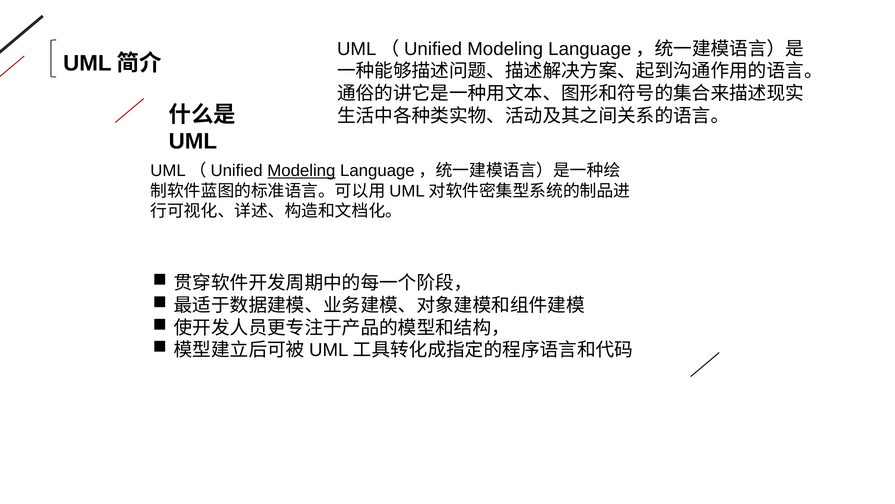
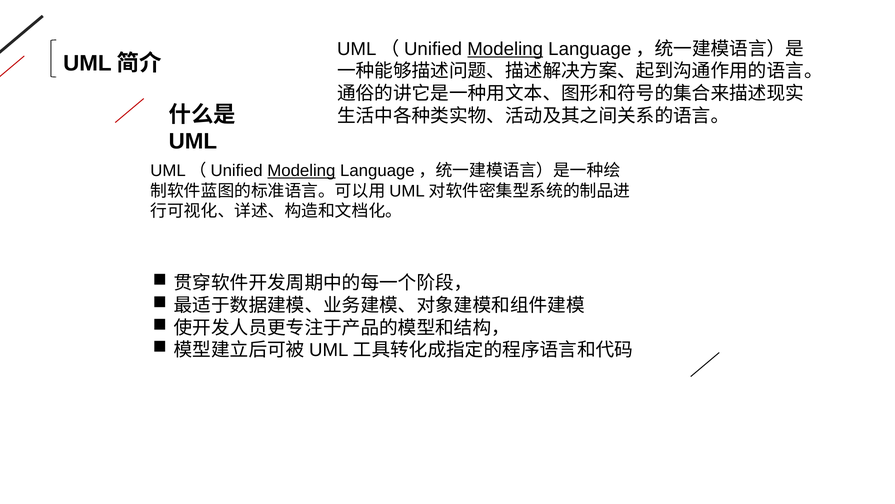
Modeling at (505, 49) underline: none -> present
